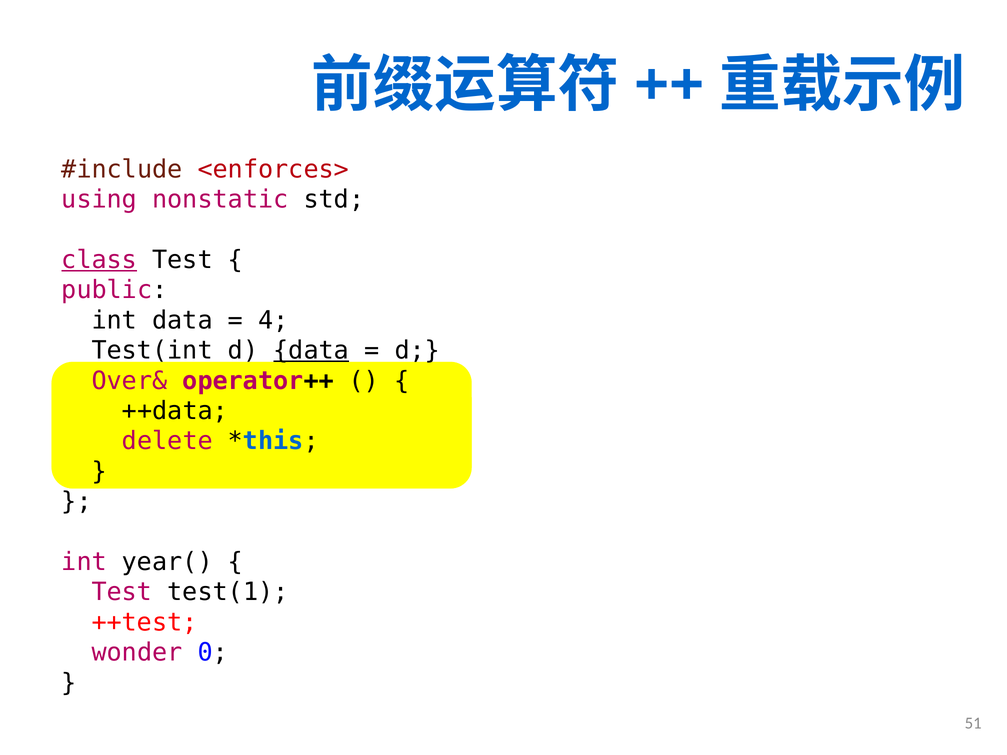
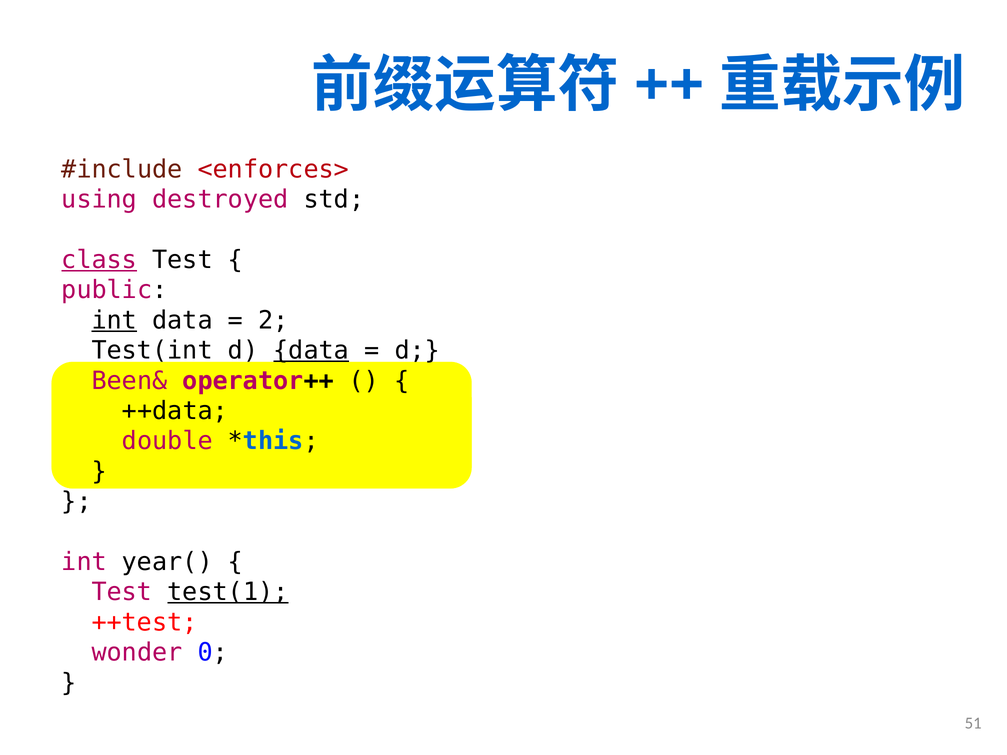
nonstatic: nonstatic -> destroyed
int at (114, 320) underline: none -> present
4: 4 -> 2
Over&: Over& -> Been&
delete: delete -> double
test(1 underline: none -> present
